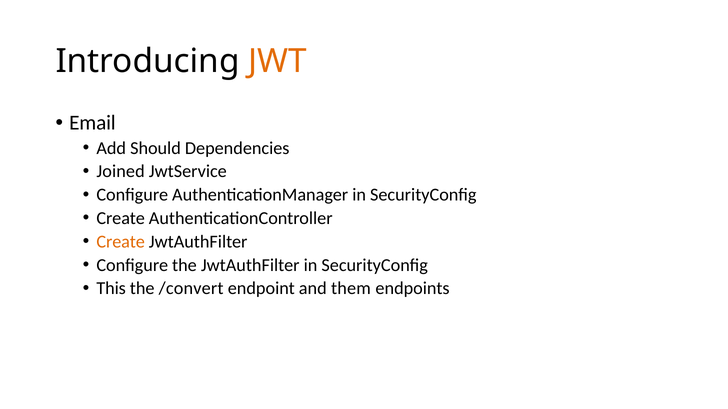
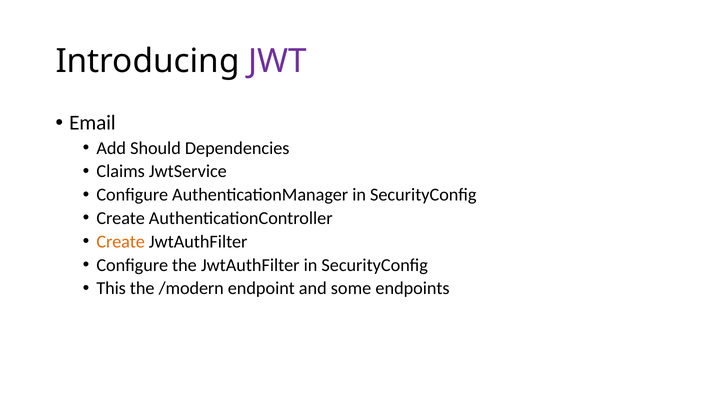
JWT colour: orange -> purple
Joined: Joined -> Claims
/convert: /convert -> /modern
them: them -> some
